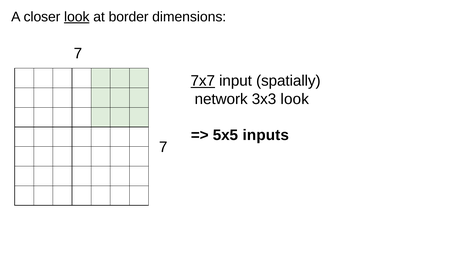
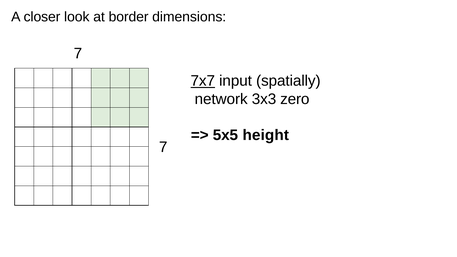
look at (77, 17) underline: present -> none
3x3 look: look -> zero
inputs: inputs -> height
